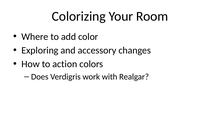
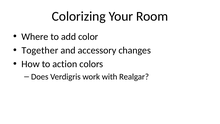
Exploring: Exploring -> Together
